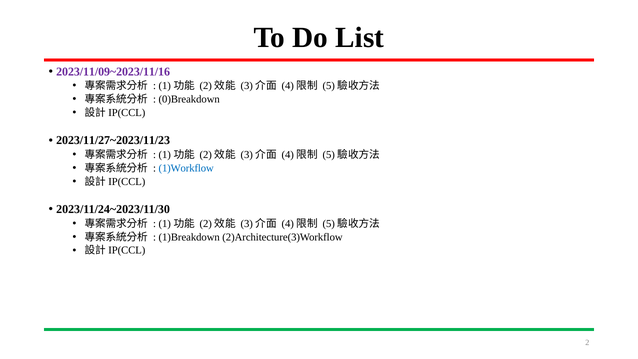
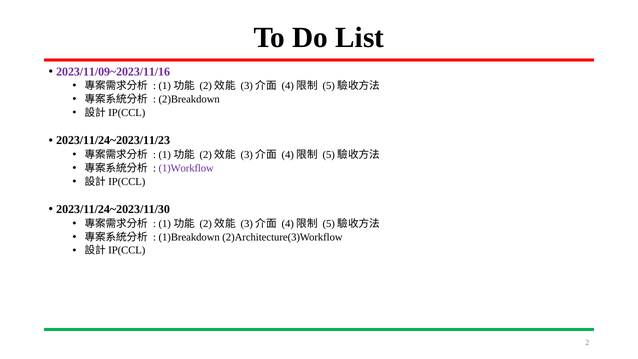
0)Breakdown: 0)Breakdown -> 2)Breakdown
2023/11/27~2023/11/23: 2023/11/27~2023/11/23 -> 2023/11/24~2023/11/23
1)Workflow colour: blue -> purple
